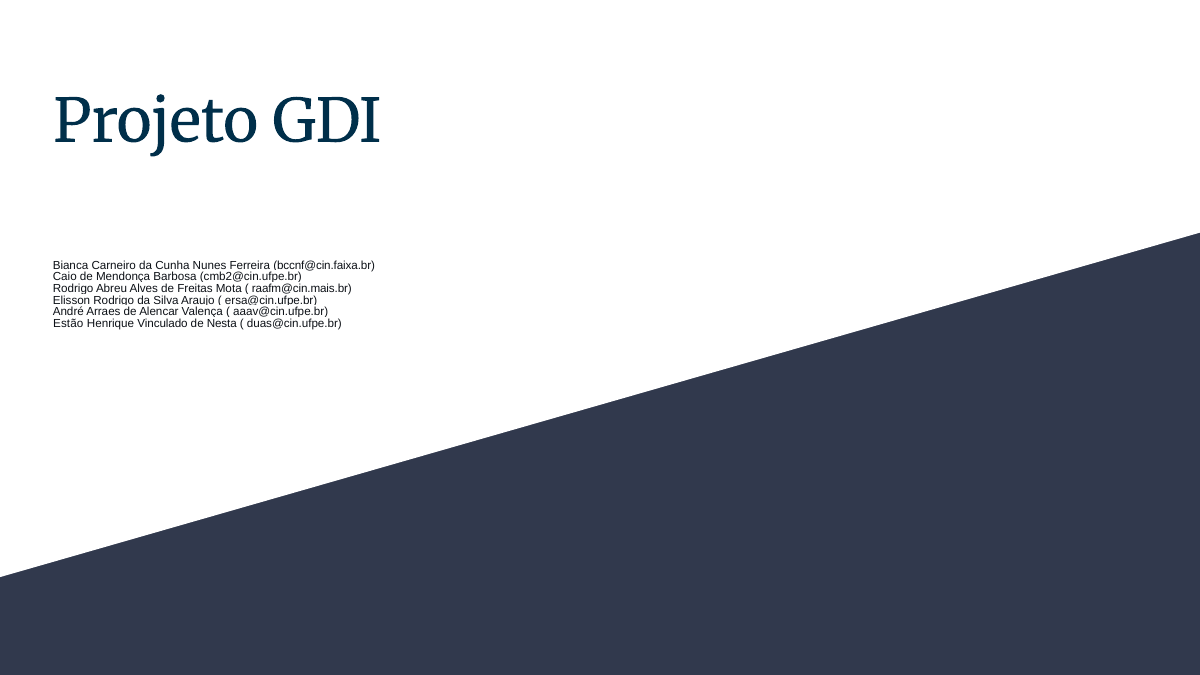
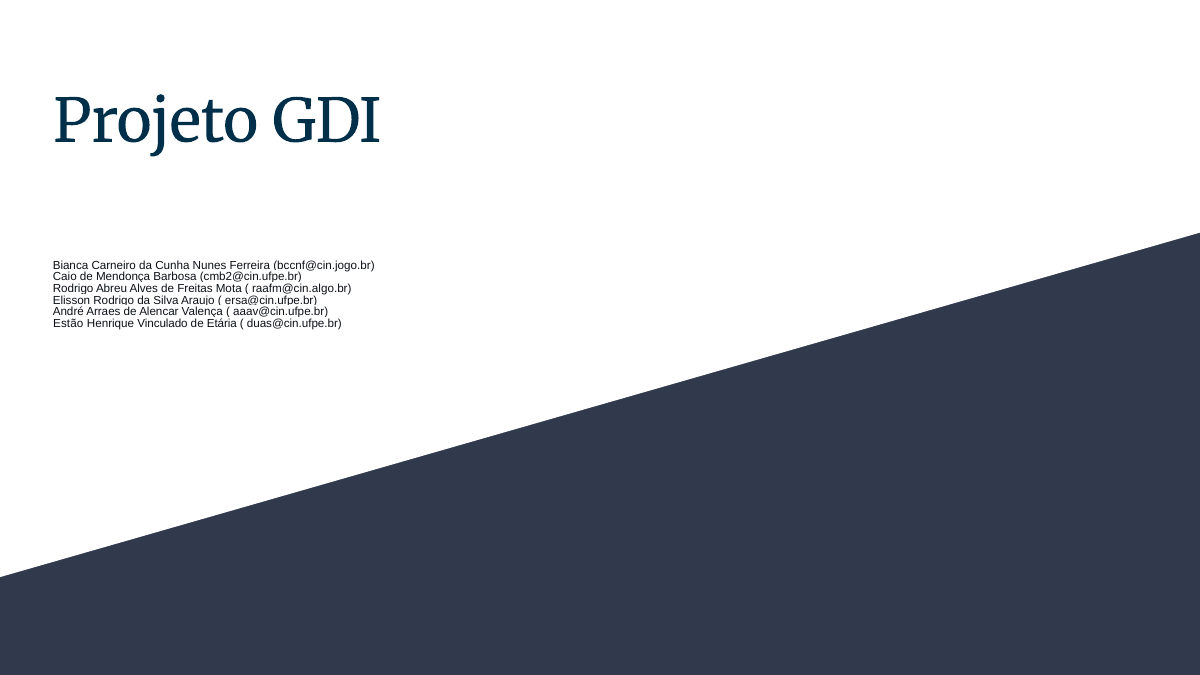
bccnf@cin.faixa.br: bccnf@cin.faixa.br -> bccnf@cin.jogo.br
raafm@cin.mais.br: raafm@cin.mais.br -> raafm@cin.algo.br
Nesta: Nesta -> Etária
